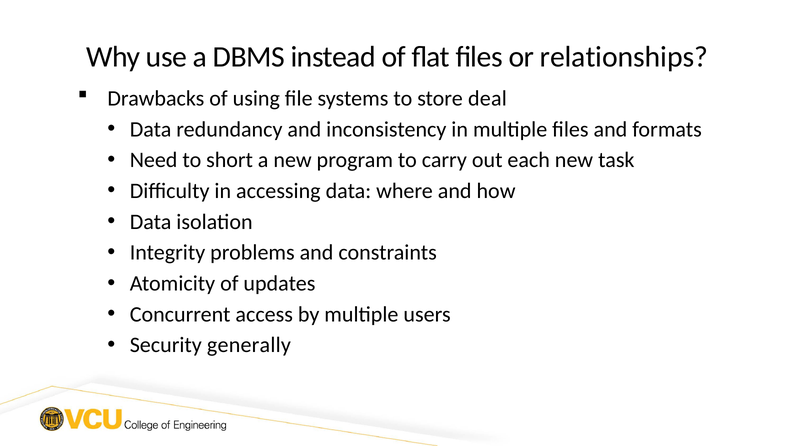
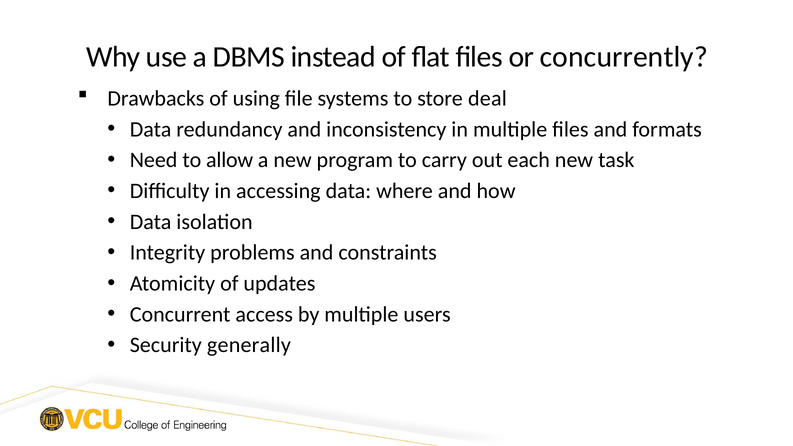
relationships: relationships -> concurrently
short: short -> allow
